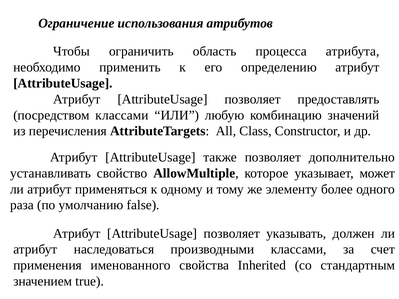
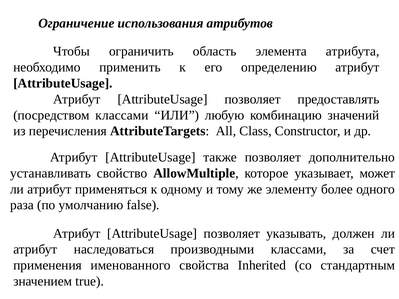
процесса: процесса -> элемента
